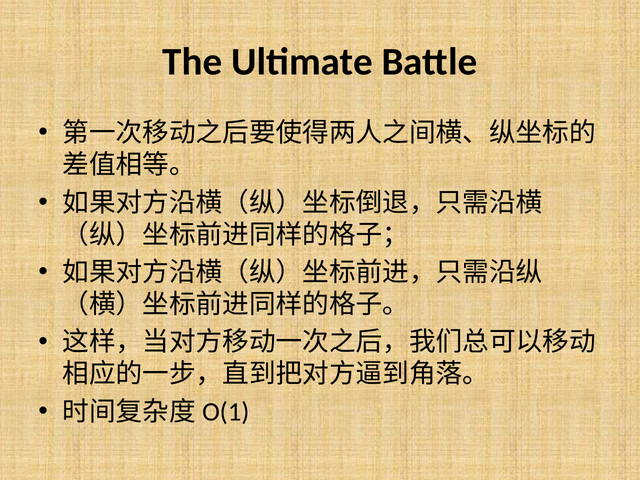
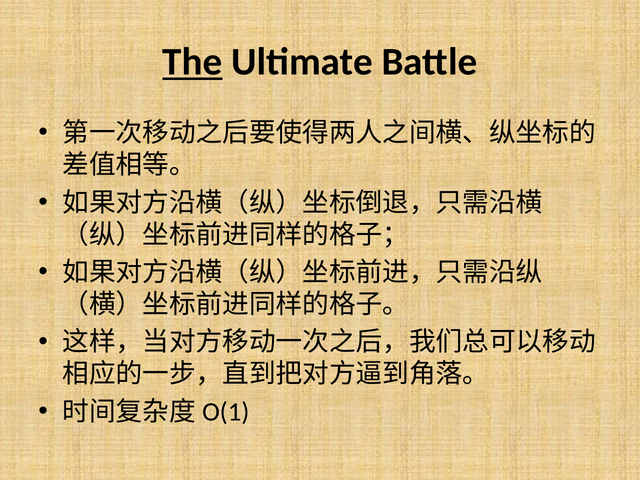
The underline: none -> present
